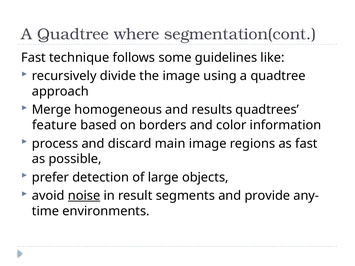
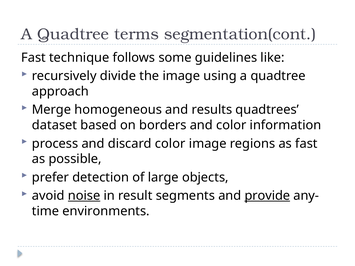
where: where -> terms
feature: feature -> dataset
discard main: main -> color
provide underline: none -> present
